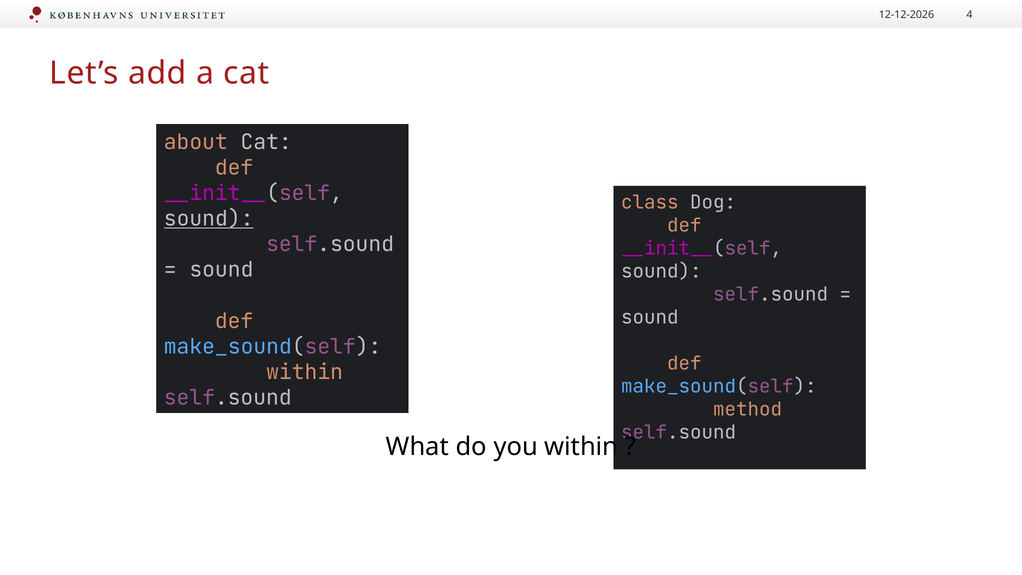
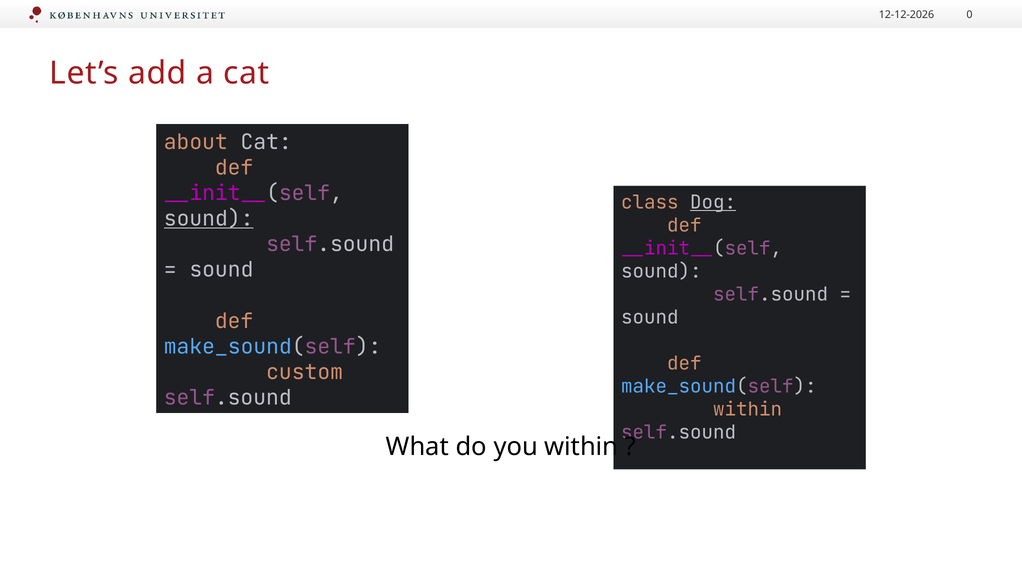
4: 4 -> 0
Dog underline: none -> present
within at (305, 372): within -> custom
method at (748, 409): method -> within
